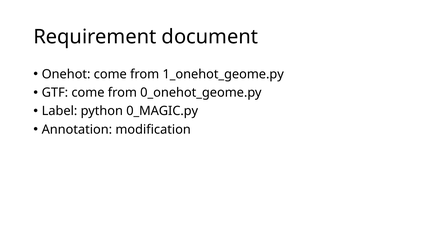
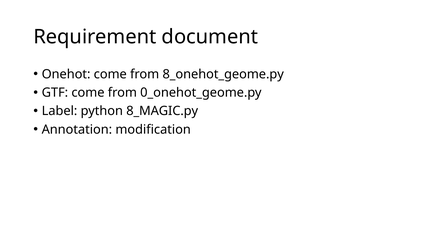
1_onehot_geome.py: 1_onehot_geome.py -> 8_onehot_geome.py
0_MAGIC.py: 0_MAGIC.py -> 8_MAGIC.py
